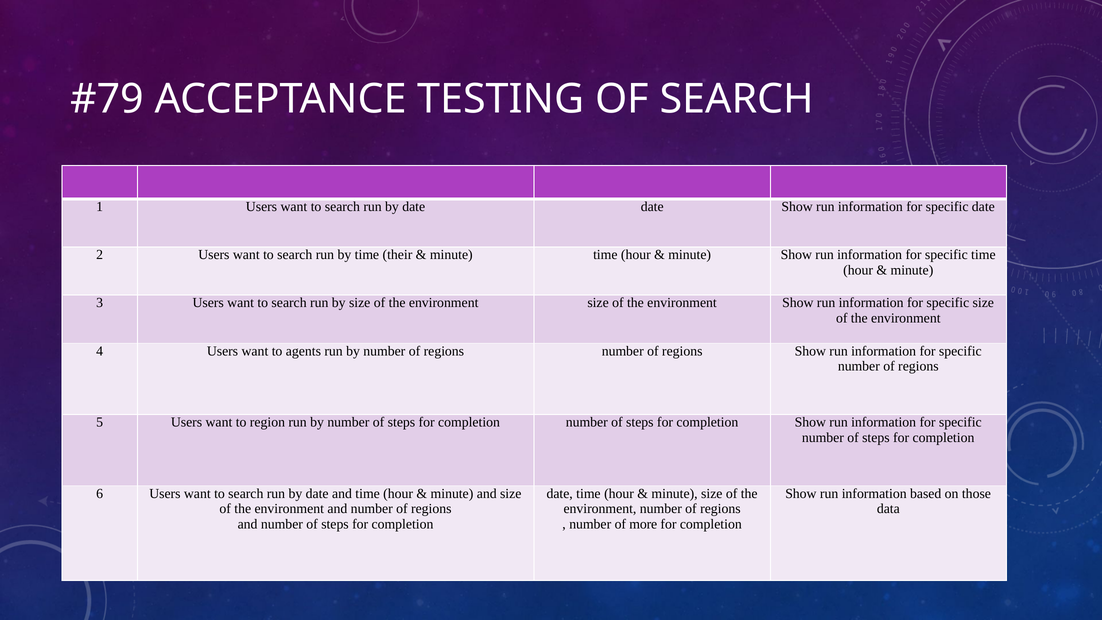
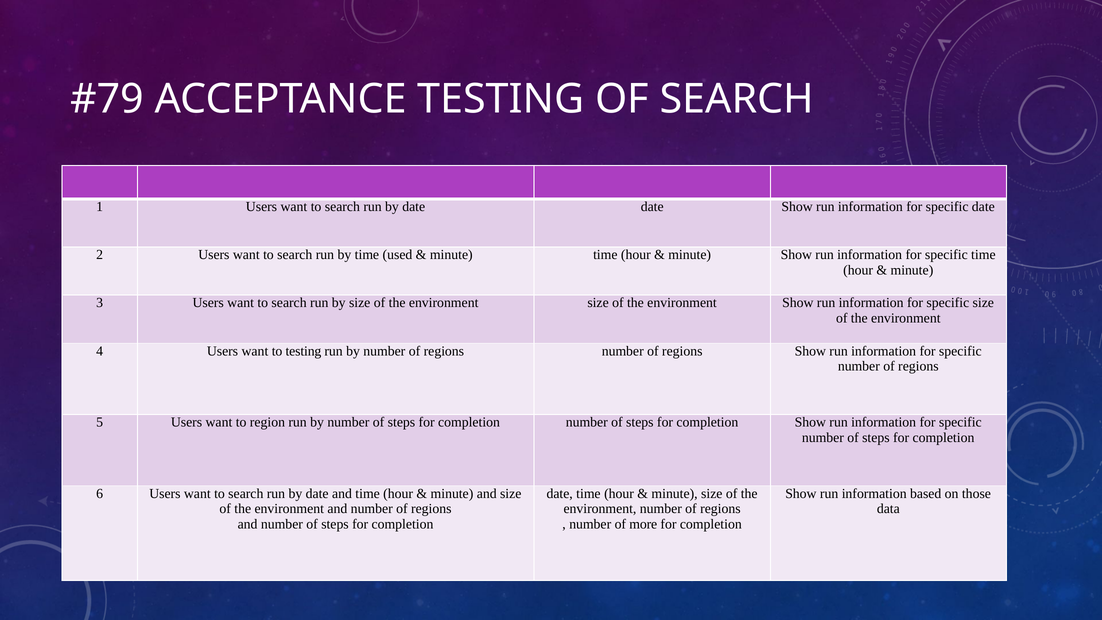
their: their -> used
to agents: agents -> testing
